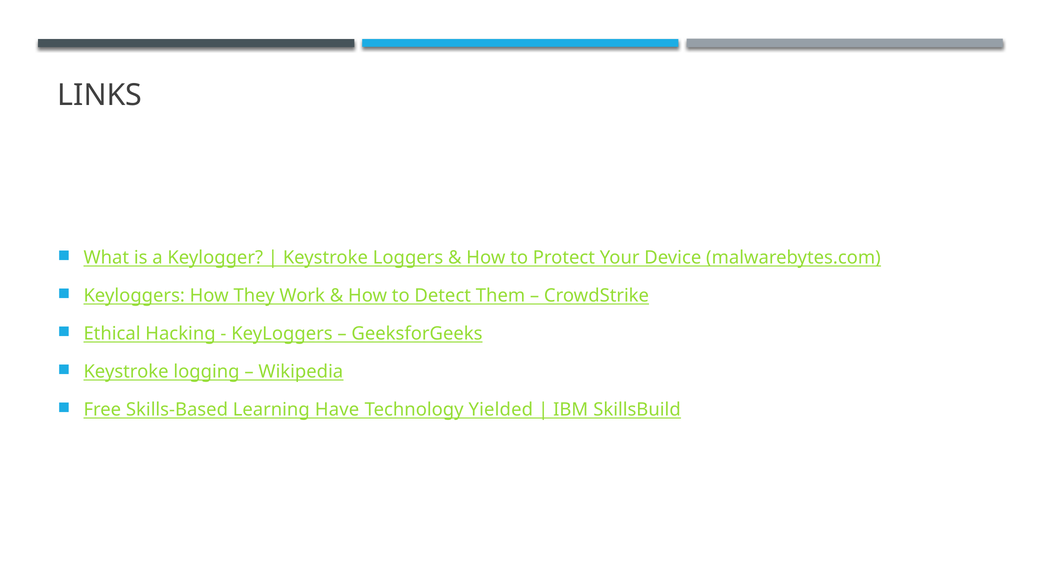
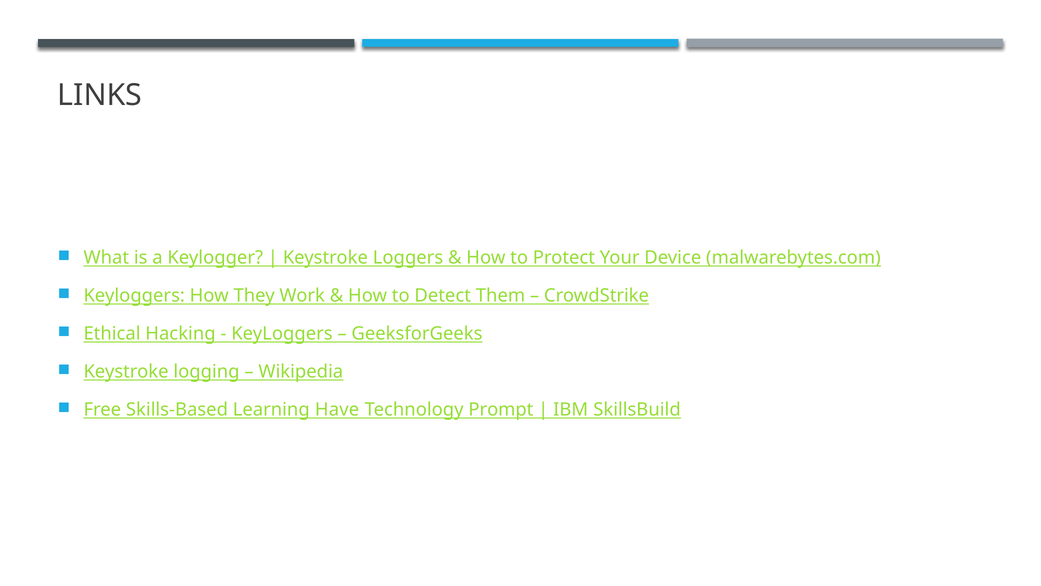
Yielded: Yielded -> Prompt
